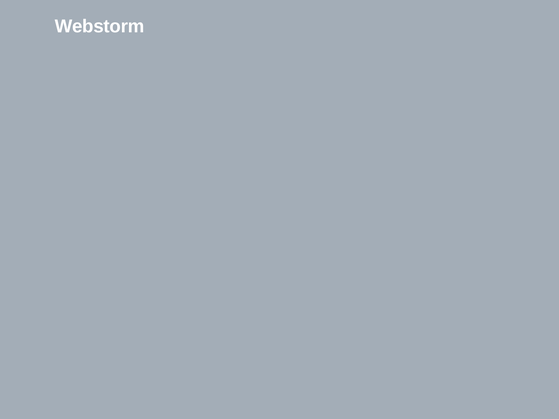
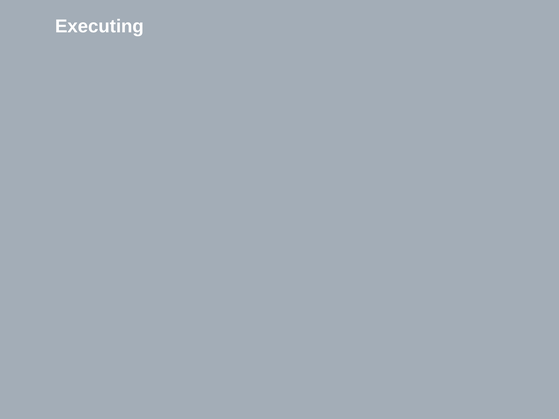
Webstorm: Webstorm -> Executing
